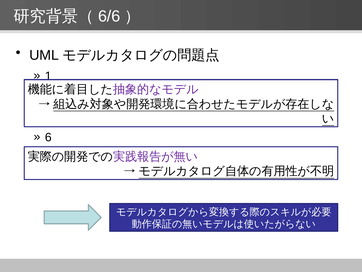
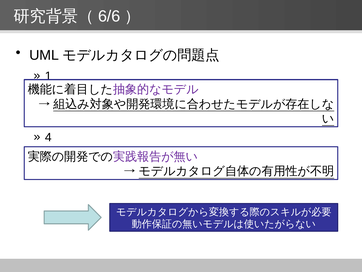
6: 6 -> 4
